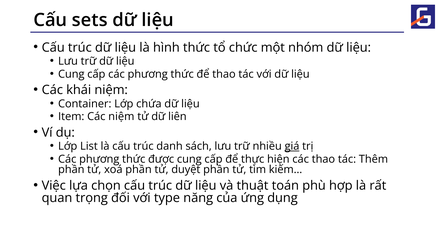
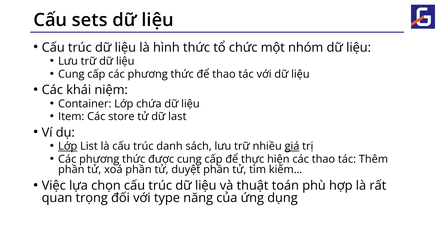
Các niệm: niệm -> store
liên: liên -> last
Lớp at (68, 146) underline: none -> present
